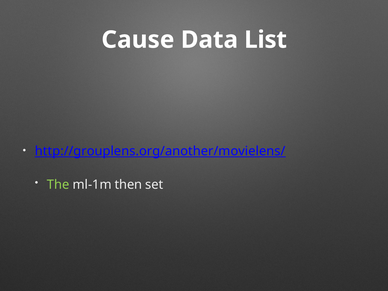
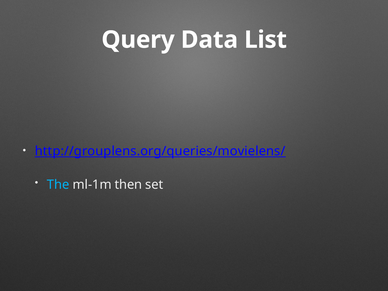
Cause: Cause -> Query
http://grouplens.org/another/movielens/: http://grouplens.org/another/movielens/ -> http://grouplens.org/queries/movielens/
The colour: light green -> light blue
